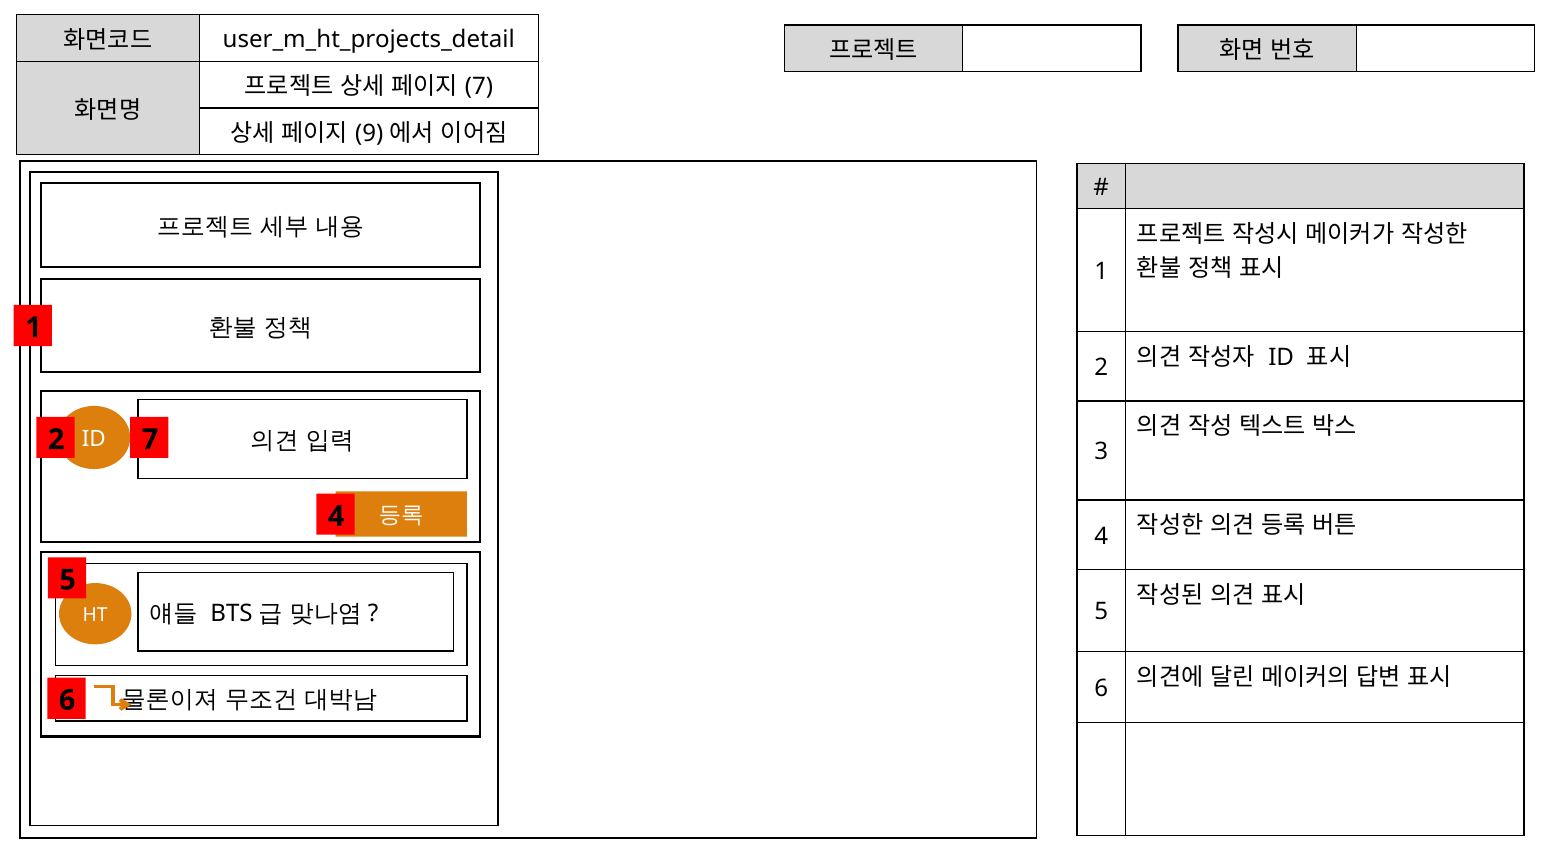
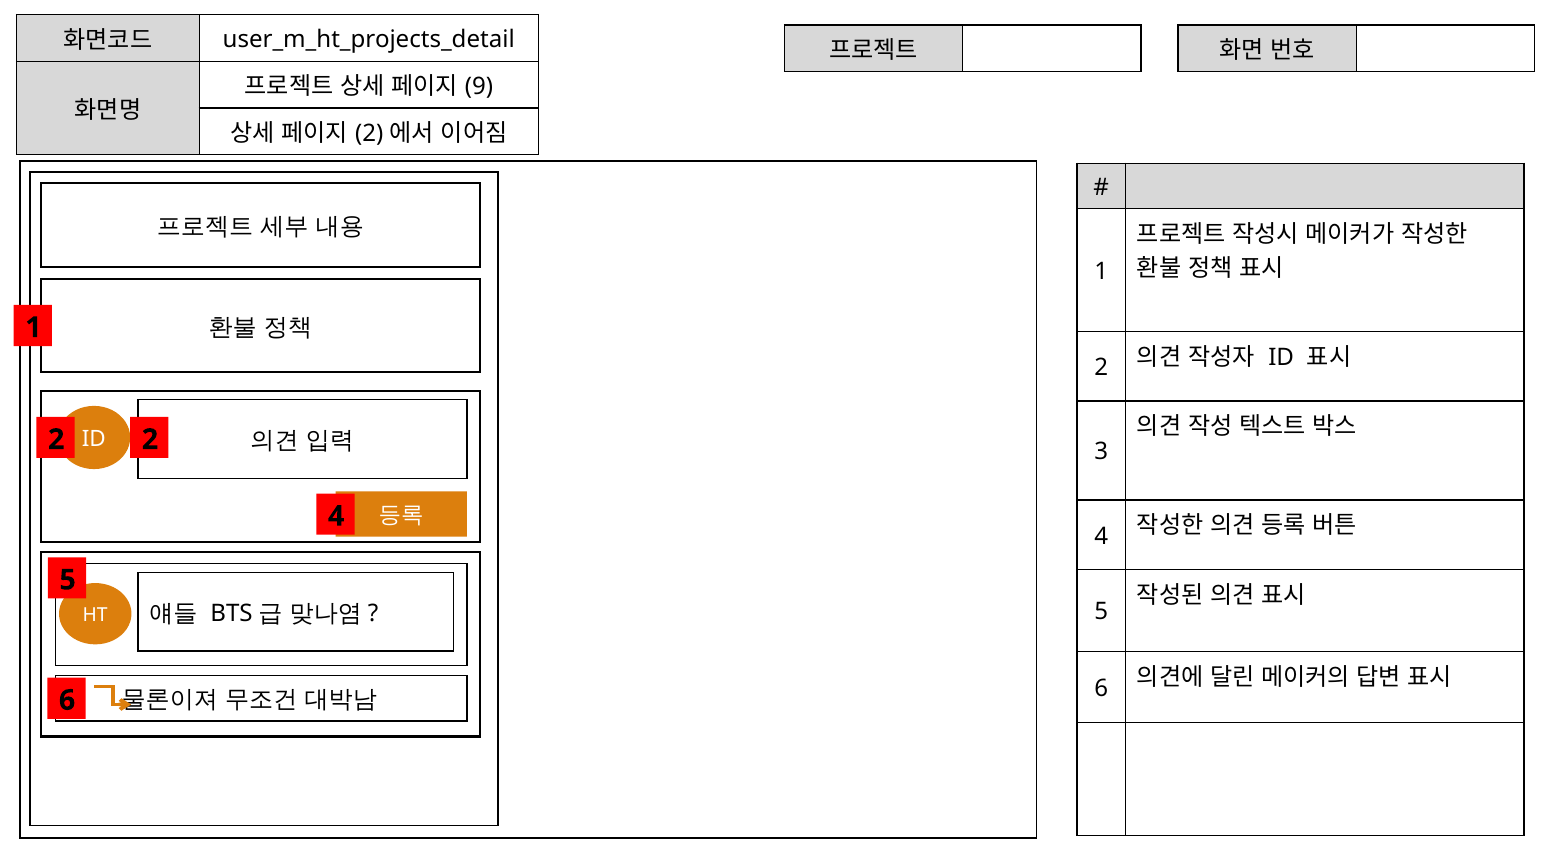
7 at (479, 87): 7 -> 9
9 at (369, 134): 9 -> 2
2 7: 7 -> 2
